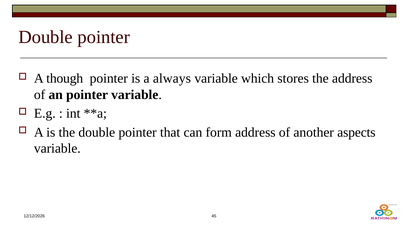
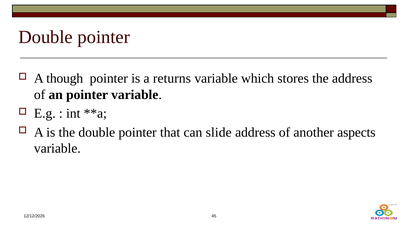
always: always -> returns
form: form -> slide
